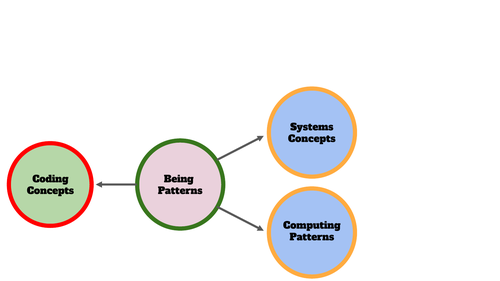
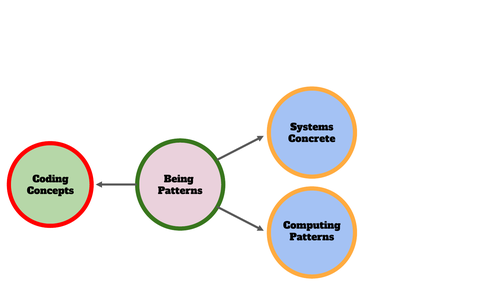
Concepts at (312, 139): Concepts -> Concrete
